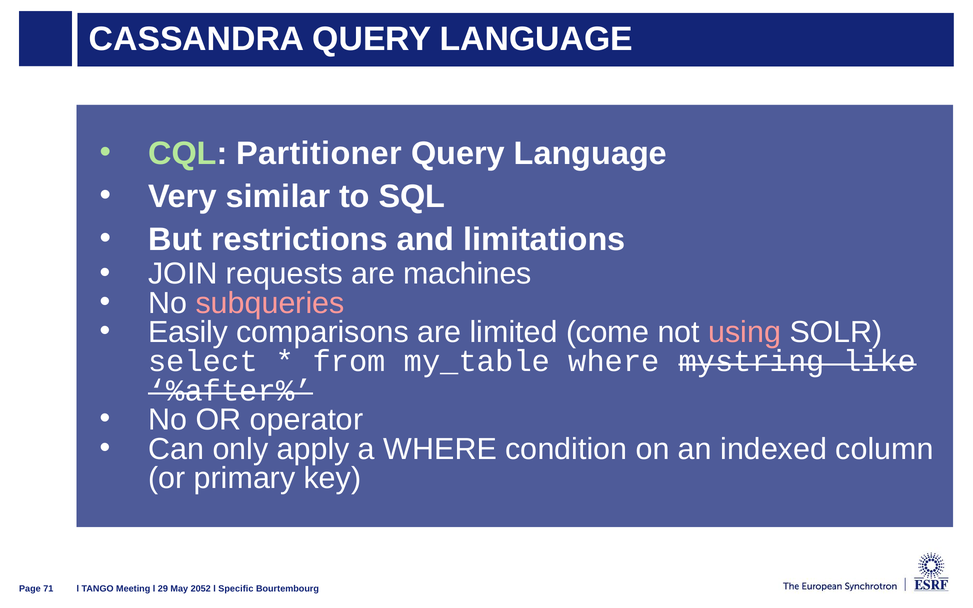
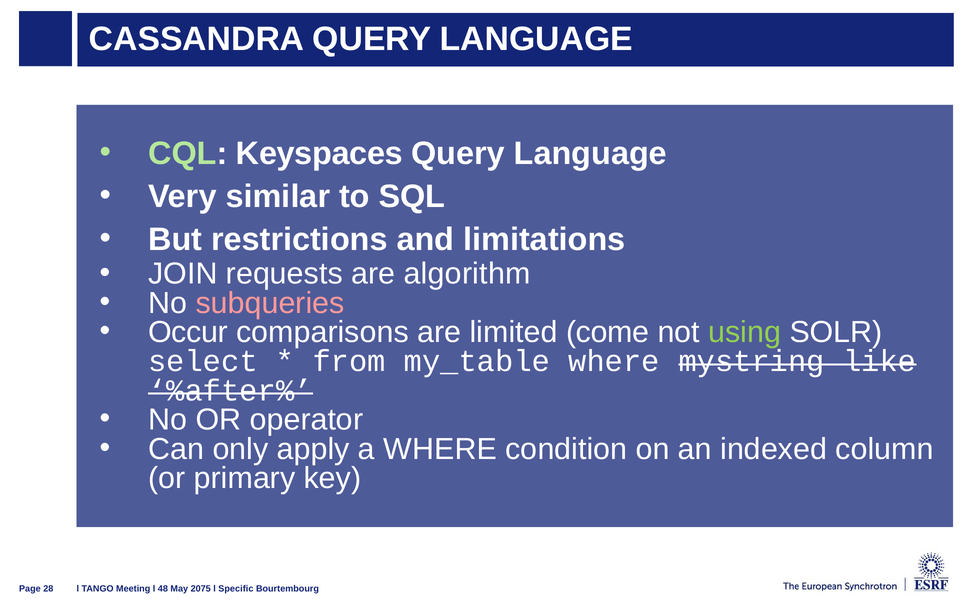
Partitioner: Partitioner -> Keyspaces
machines: machines -> algorithm
Easily: Easily -> Occur
using colour: pink -> light green
71: 71 -> 28
29: 29 -> 48
2052: 2052 -> 2075
